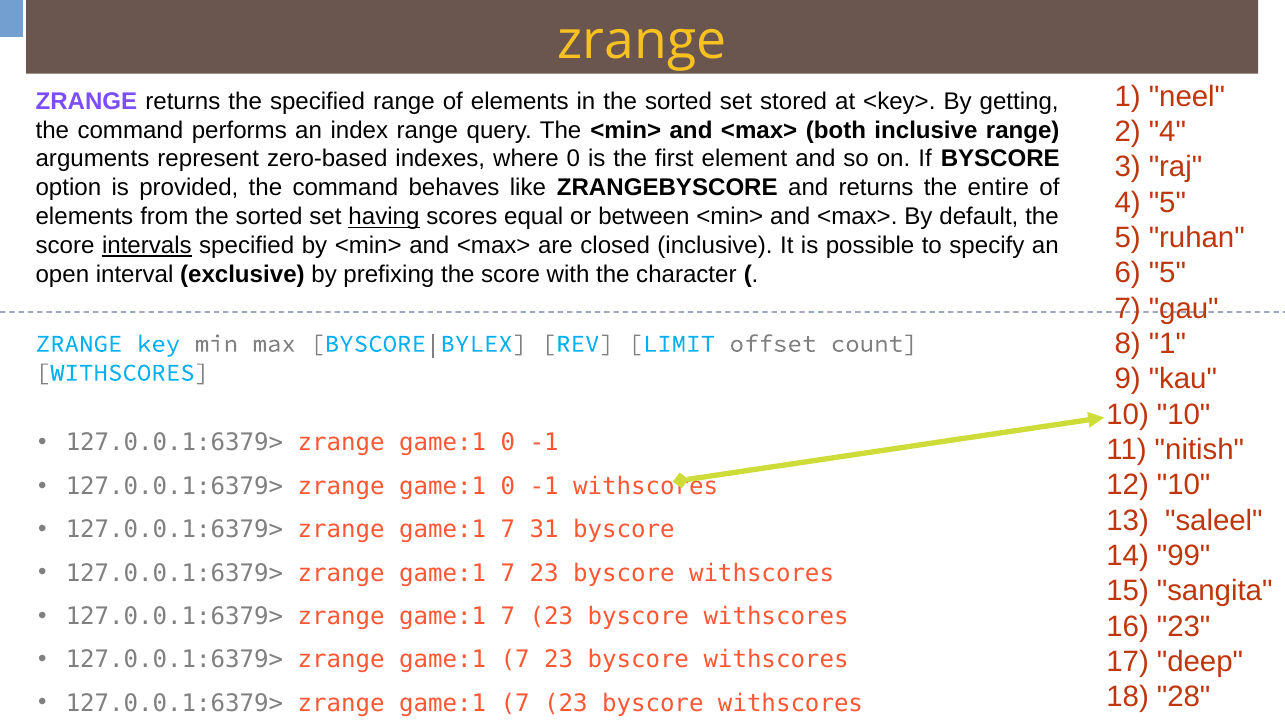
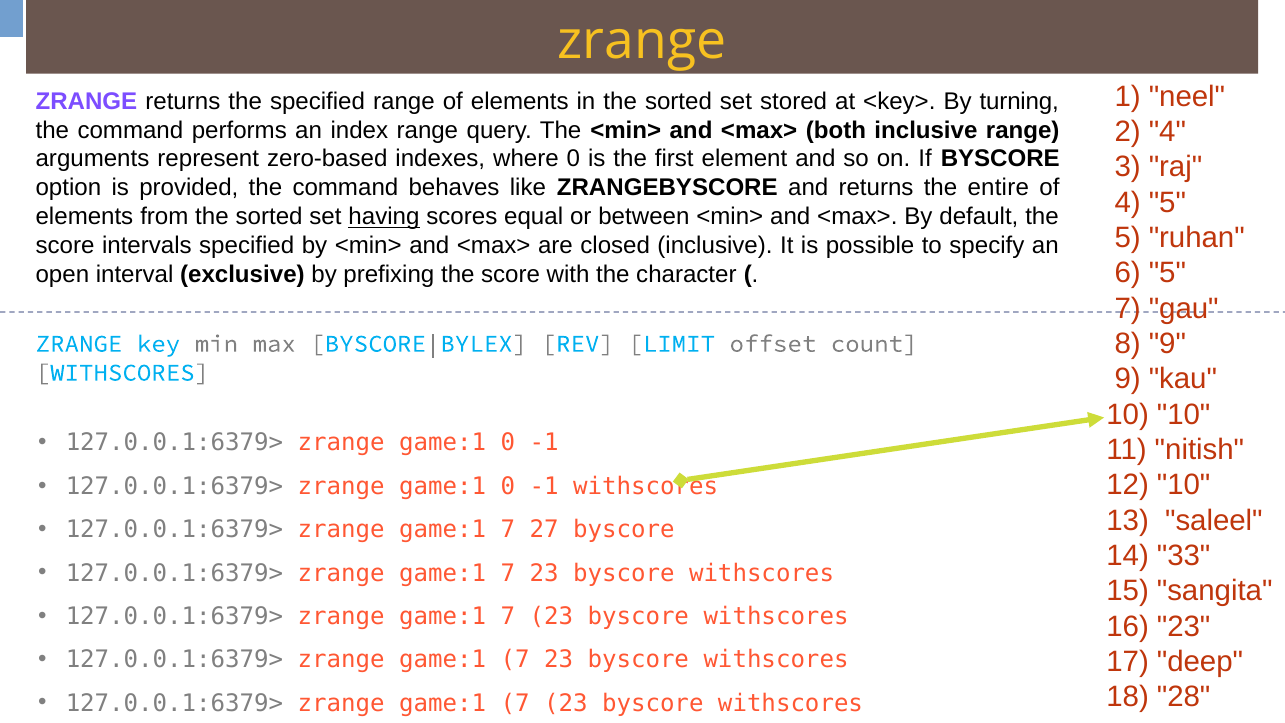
getting: getting -> turning
intervals underline: present -> none
8 1: 1 -> 9
31: 31 -> 27
99: 99 -> 33
